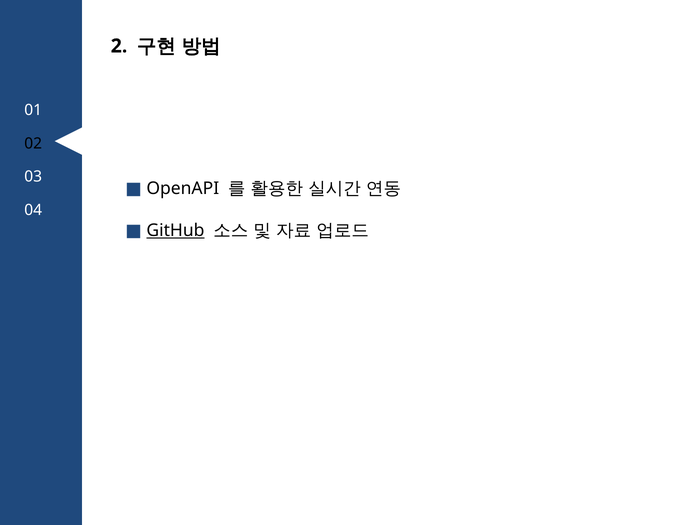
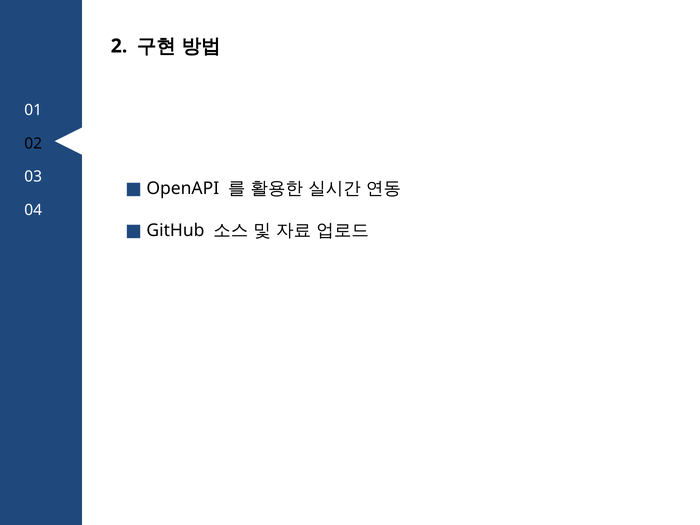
GitHub underline: present -> none
